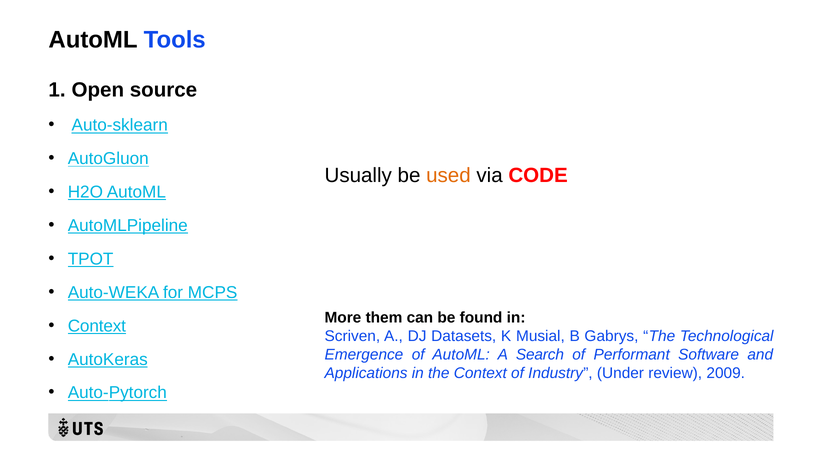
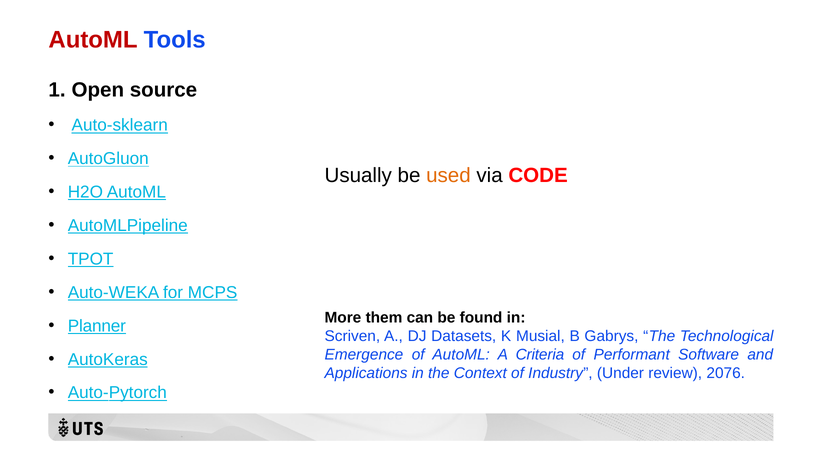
AutoML at (93, 40) colour: black -> red
Context at (97, 325): Context -> Planner
Search: Search -> Criteria
2009: 2009 -> 2076
